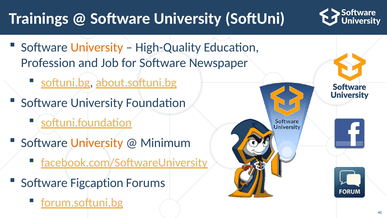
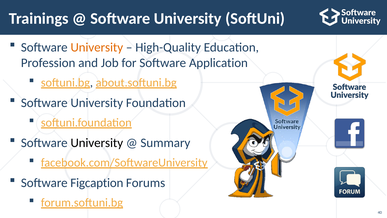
Newspaper: Newspaper -> Application
University at (97, 143) colour: orange -> black
Minimum: Minimum -> Summary
